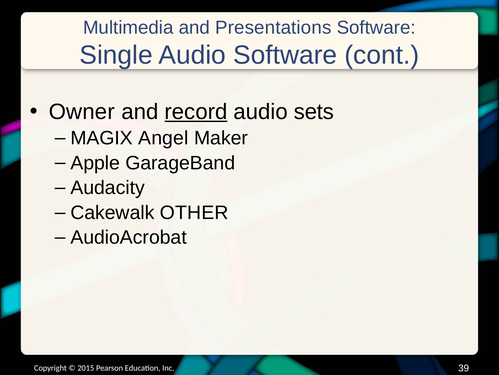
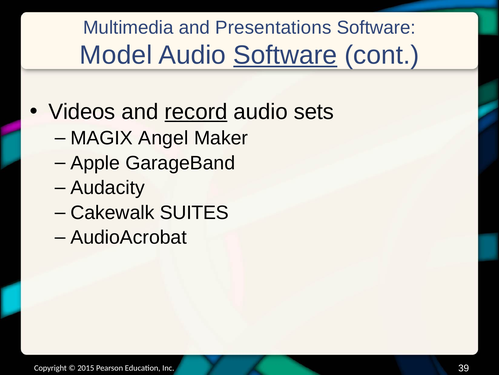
Single: Single -> Model
Software at (285, 55) underline: none -> present
Owner: Owner -> Videos
OTHER: OTHER -> SUITES
